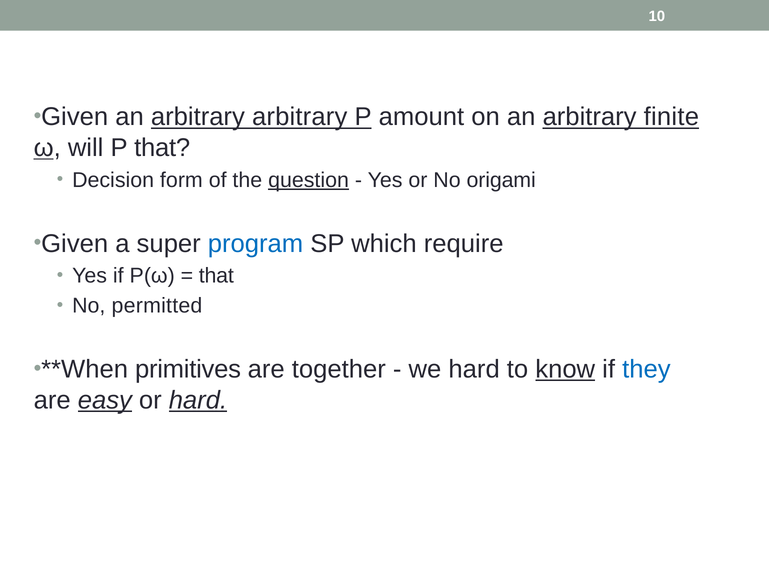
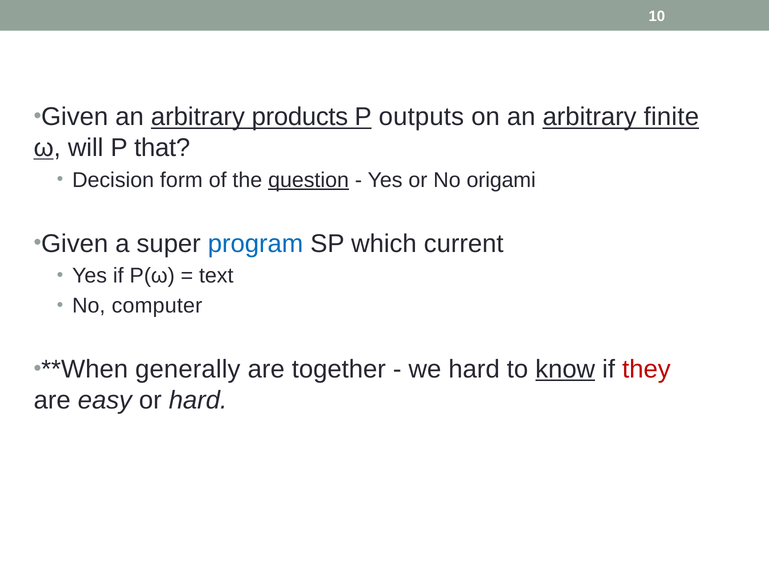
arbitrary arbitrary: arbitrary -> products
amount: amount -> outputs
require: require -> current
that at (216, 276): that -> text
permitted: permitted -> computer
primitives: primitives -> generally
they colour: blue -> red
easy underline: present -> none
hard at (198, 400) underline: present -> none
